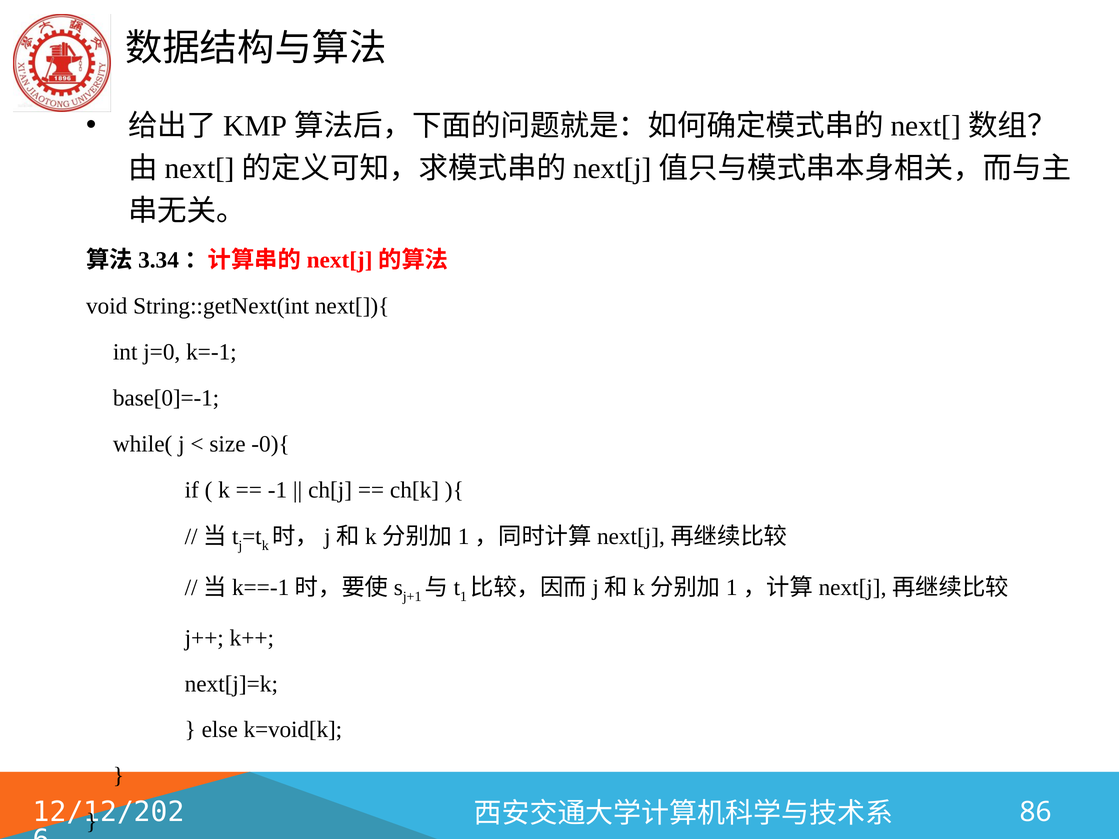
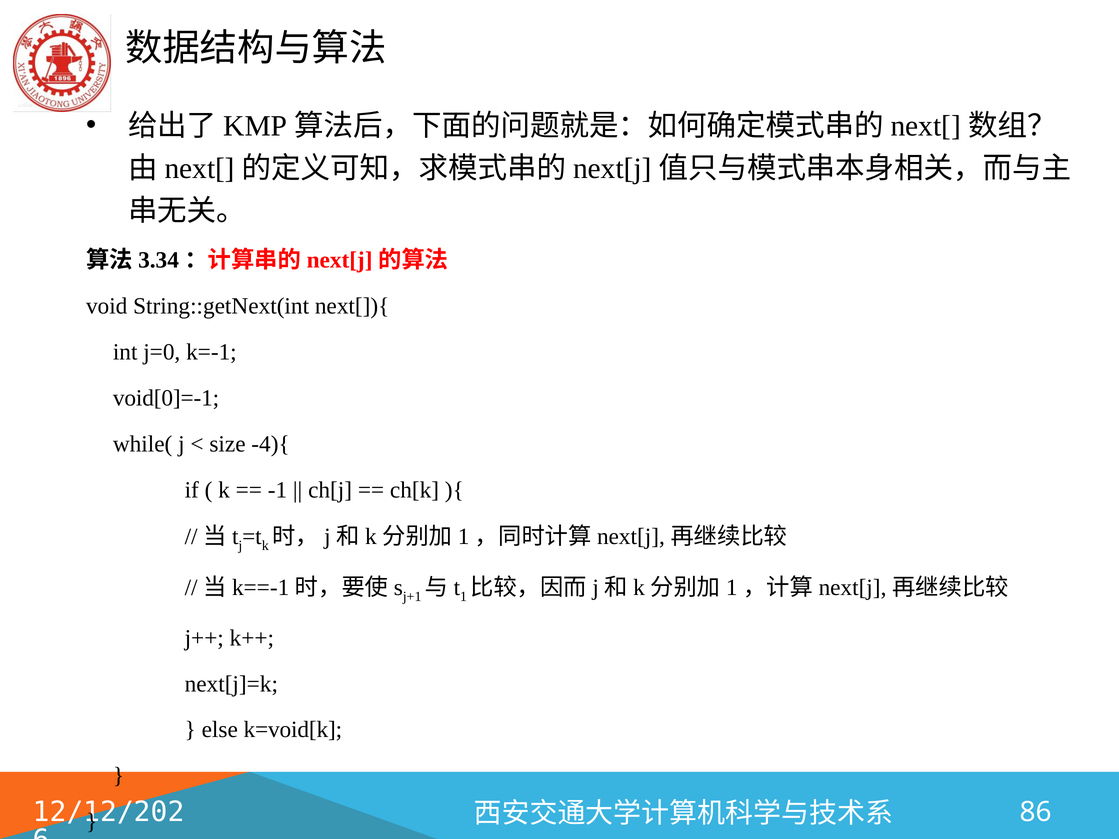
base[0]=-1: base[0]=-1 -> void[0]=-1
-0){: -0){ -> -4){
